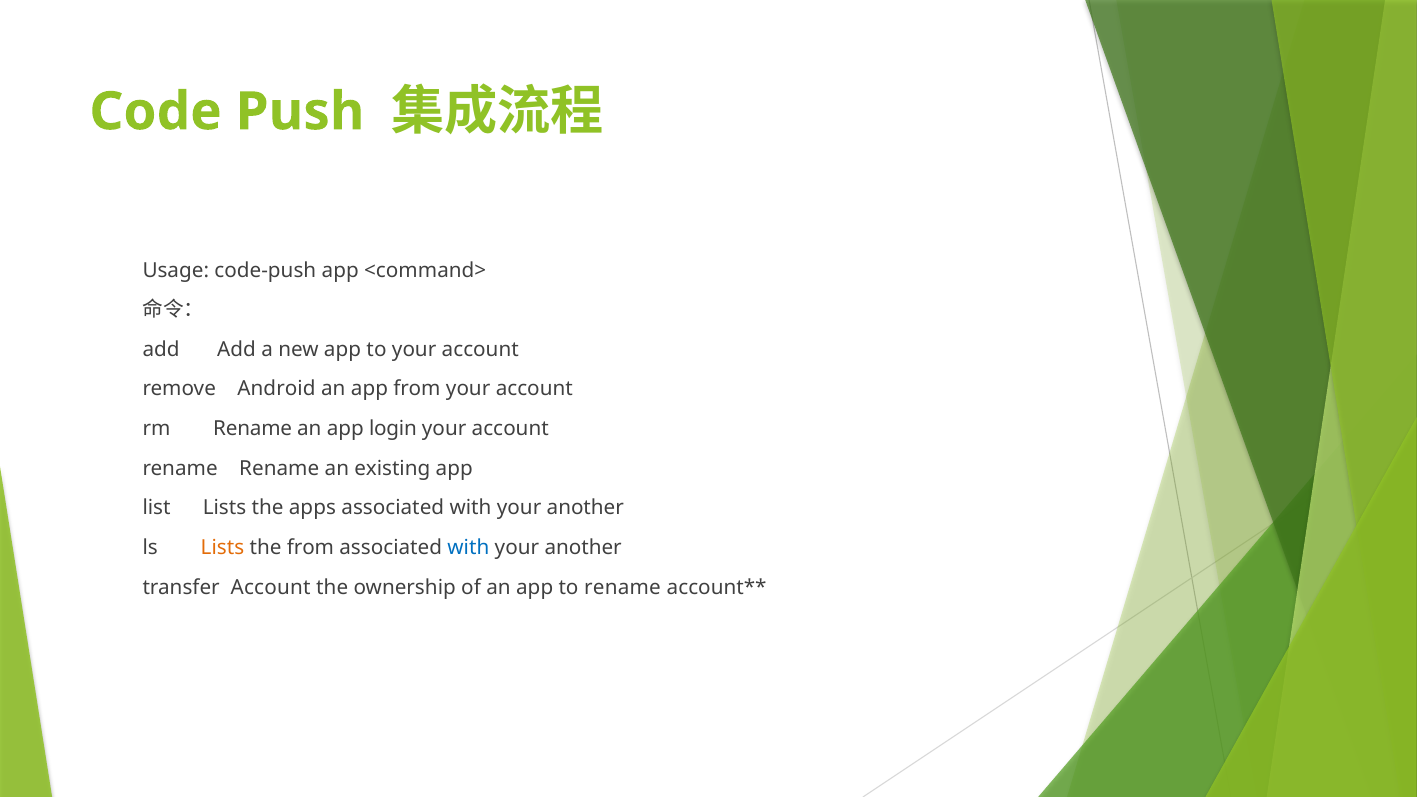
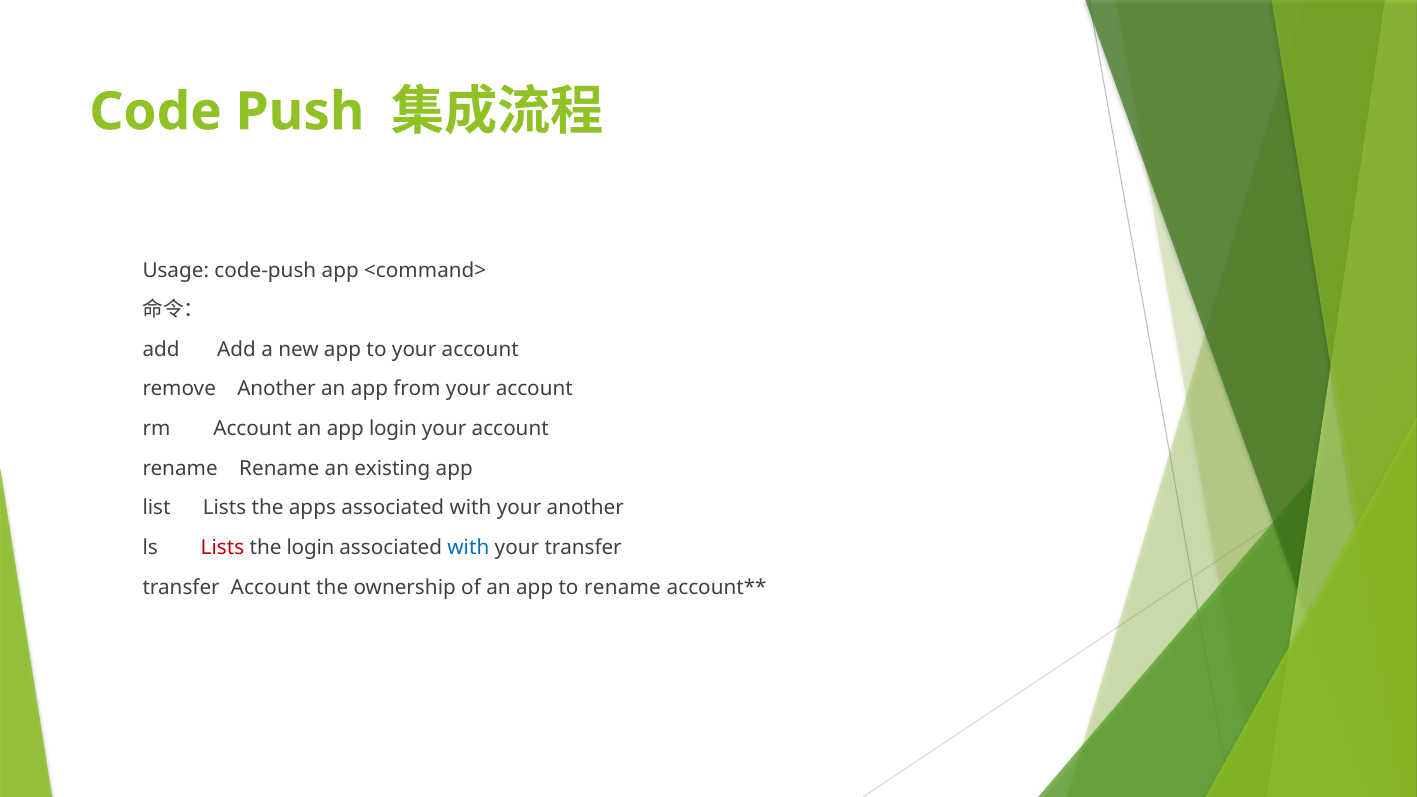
remove Android: Android -> Another
rm Rename: Rename -> Account
Lists at (222, 548) colour: orange -> red
the from: from -> login
another at (583, 548): another -> transfer
